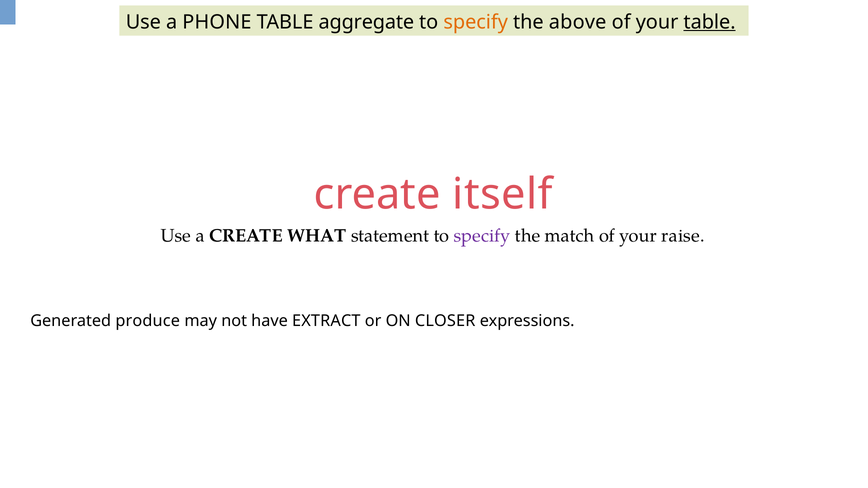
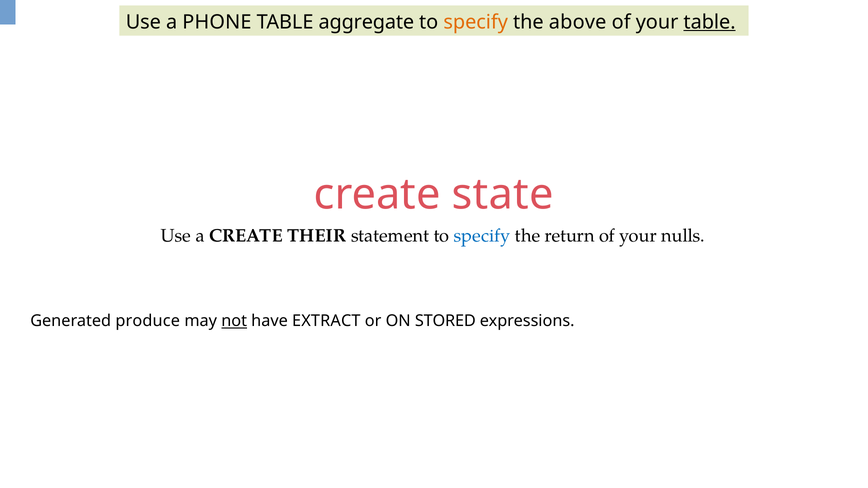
itself: itself -> state
WHAT: WHAT -> THEIR
specify at (482, 236) colour: purple -> blue
match: match -> return
raise: raise -> nulls
not underline: none -> present
CLOSER: CLOSER -> STORED
